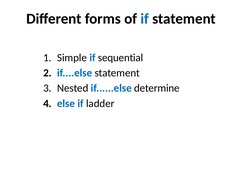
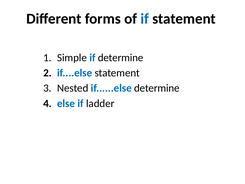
if sequential: sequential -> determine
